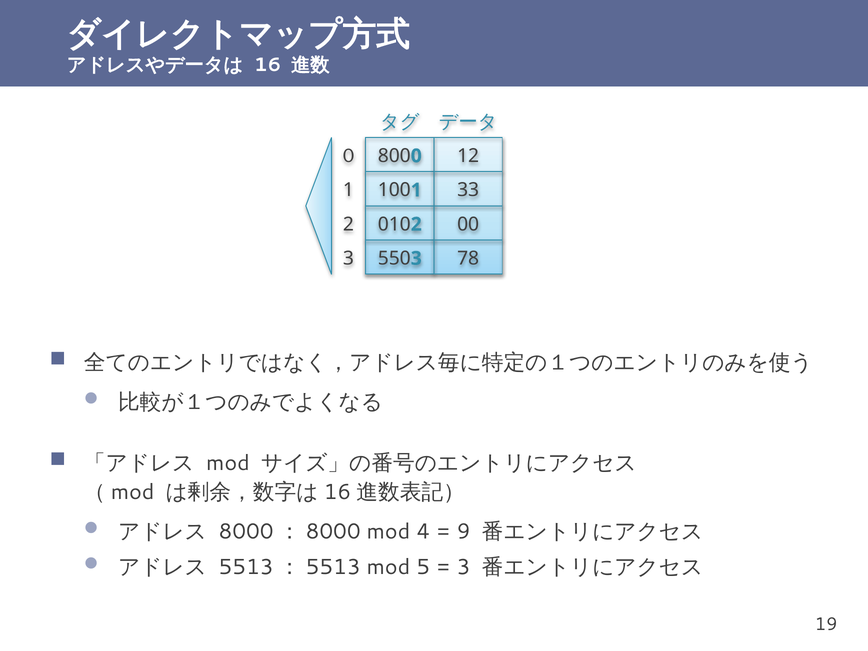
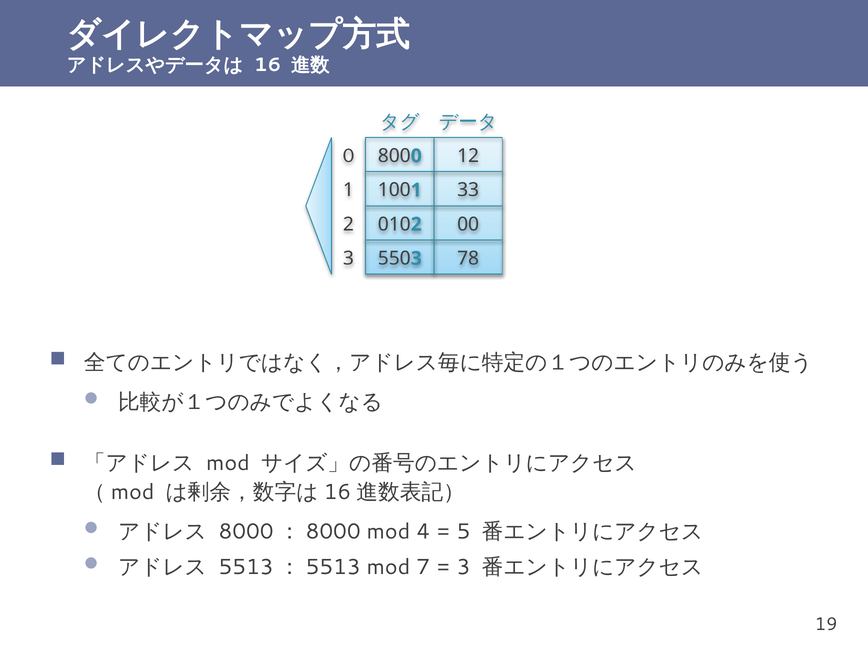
9: 9 -> 5
5: 5 -> 7
